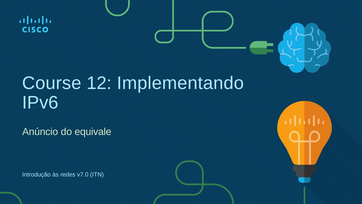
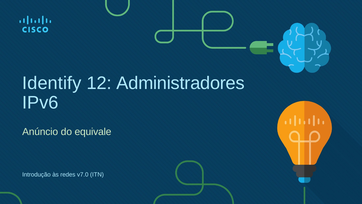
Course: Course -> Identify
Implementando: Implementando -> Administradores
